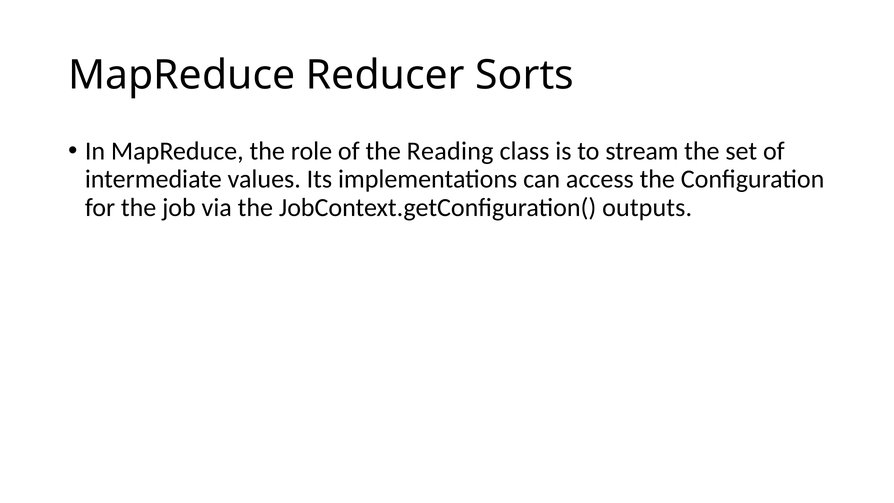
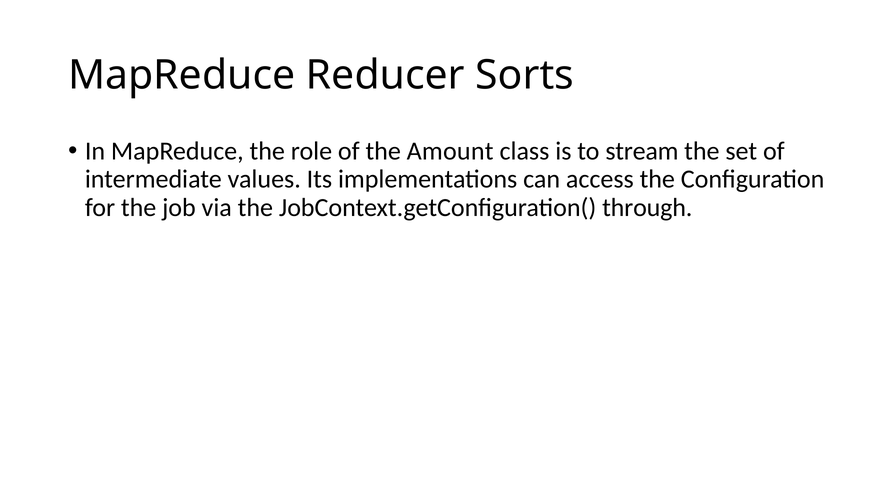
Reading: Reading -> Amount
outputs: outputs -> through
